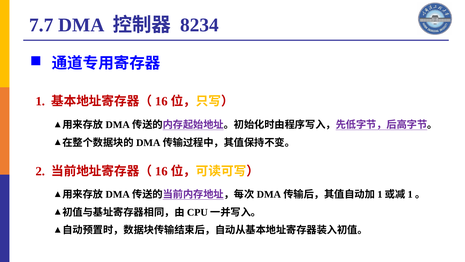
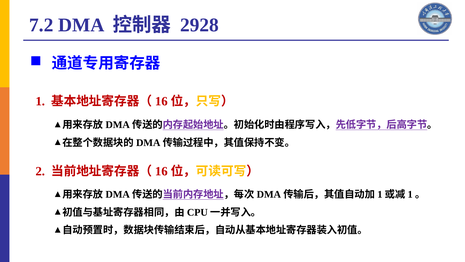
7.7: 7.7 -> 7.2
8234: 8234 -> 2928
